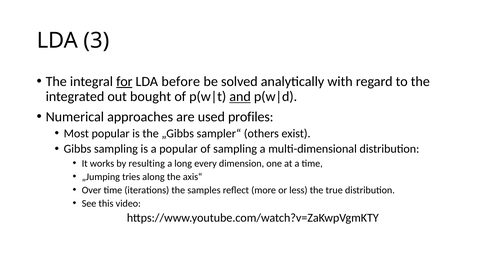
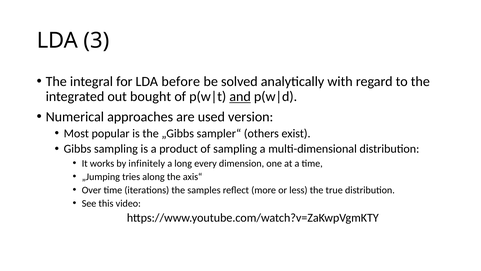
for underline: present -> none
profiles: profiles -> version
a popular: popular -> product
resulting: resulting -> infinitely
